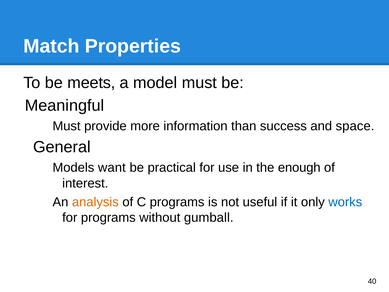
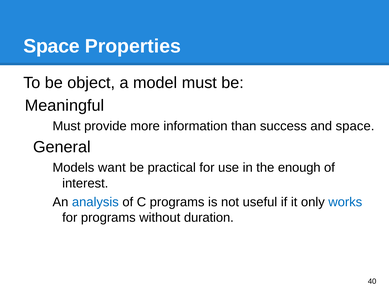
Match at (51, 46): Match -> Space
meets: meets -> object
analysis colour: orange -> blue
gumball: gumball -> duration
